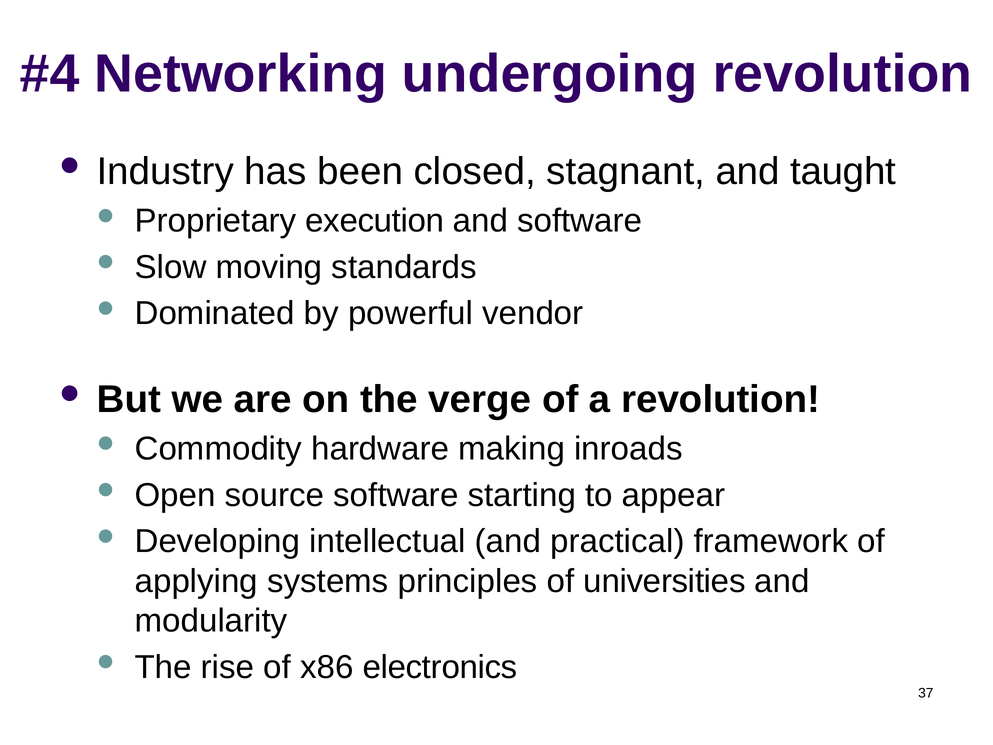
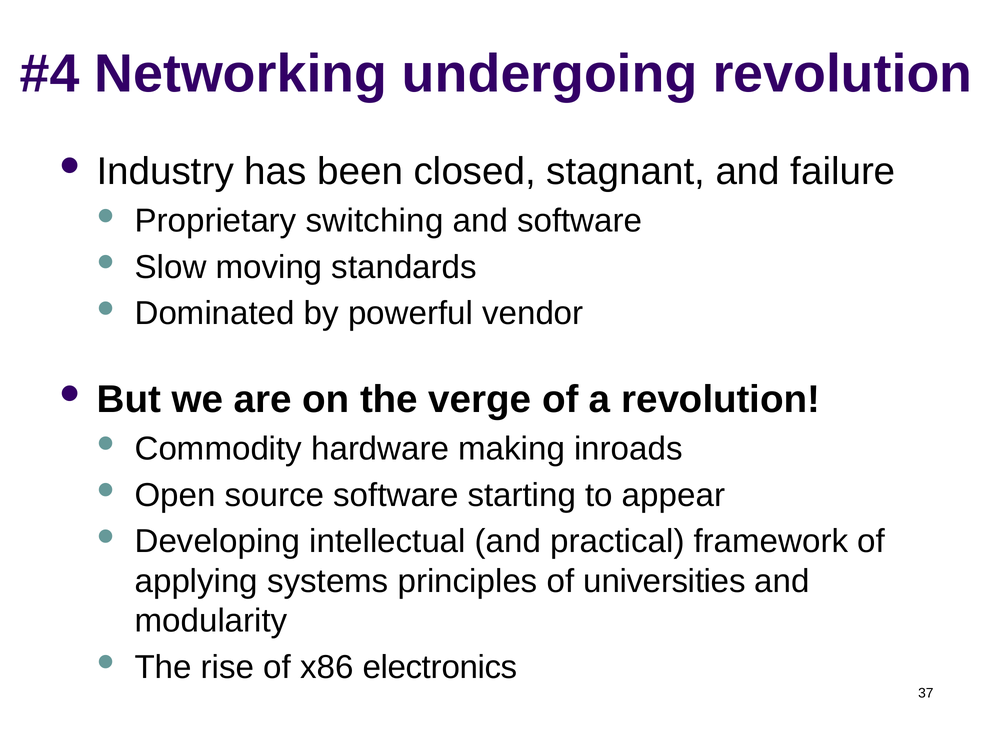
taught: taught -> failure
execution: execution -> switching
